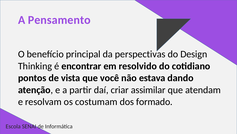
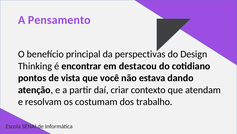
resolvido: resolvido -> destacou
assimilar: assimilar -> contexto
formado: formado -> trabalho
